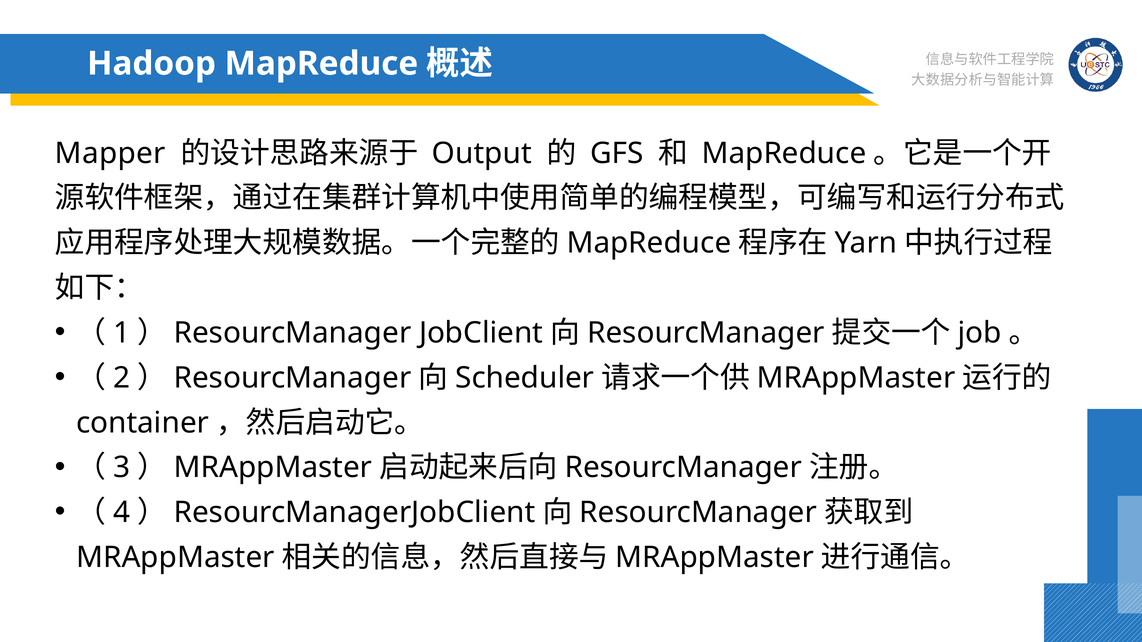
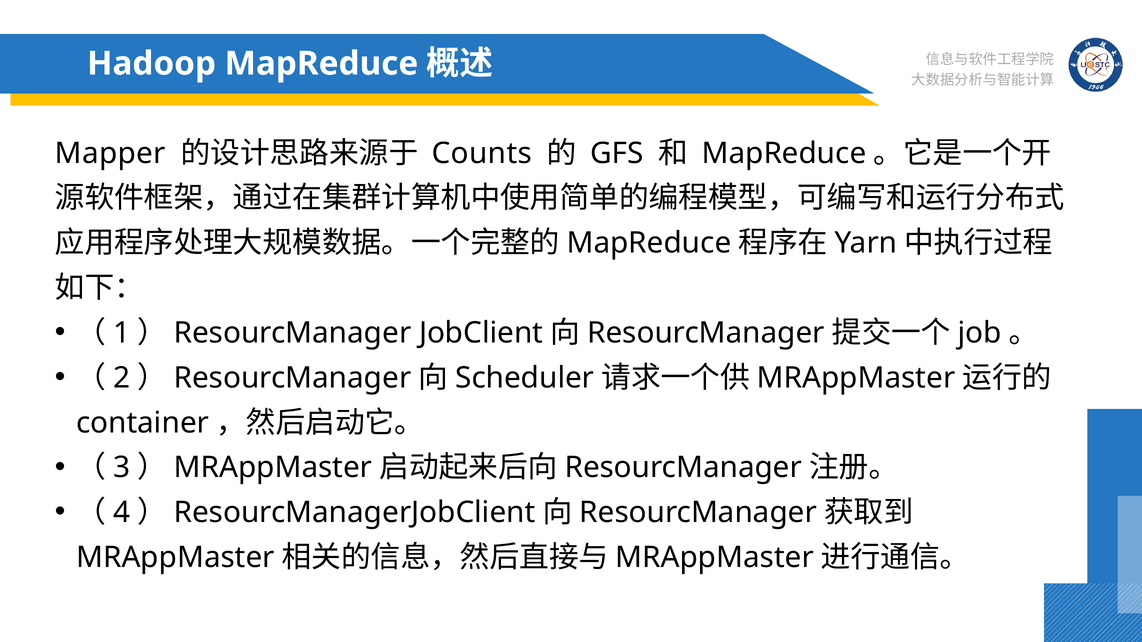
Output: Output -> Counts
